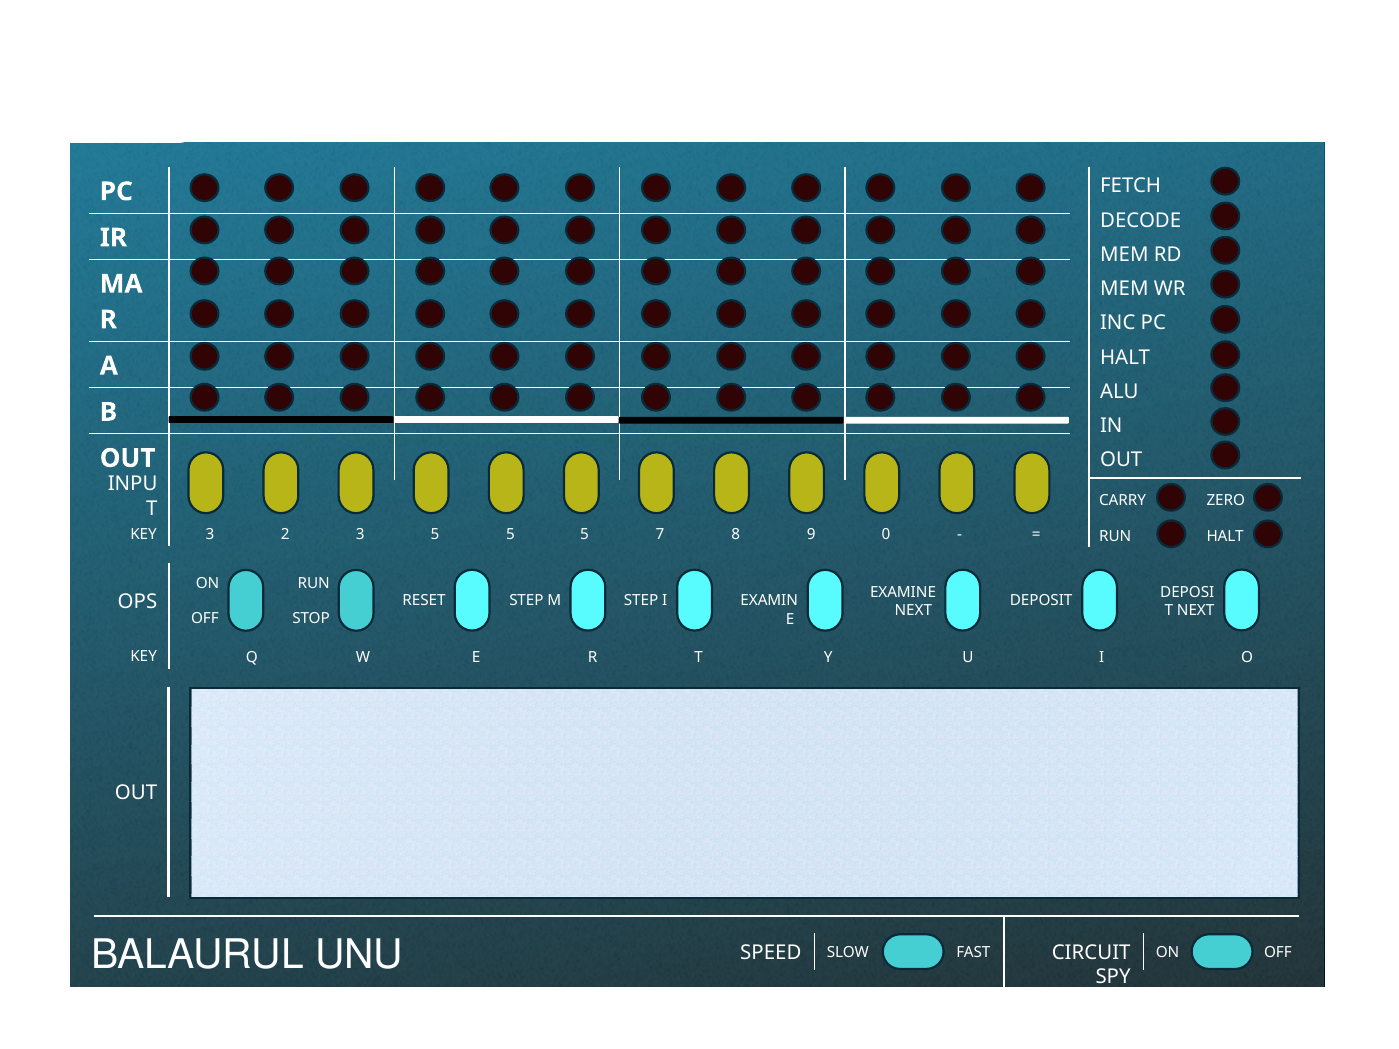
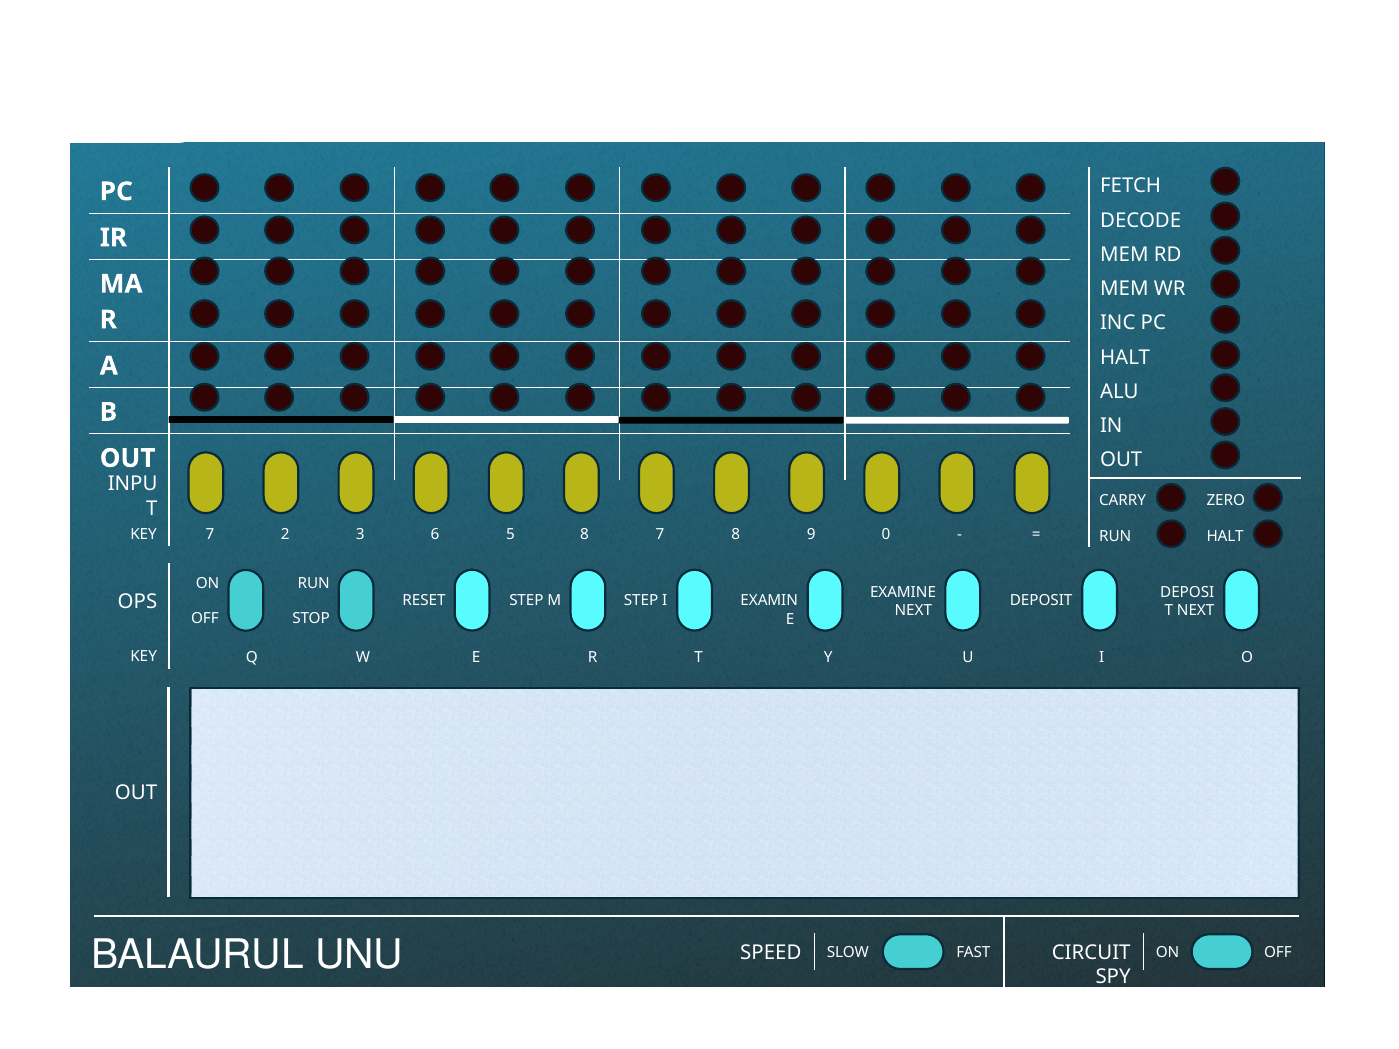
KEY 3: 3 -> 7
3 5: 5 -> 6
5 at (585, 534): 5 -> 8
